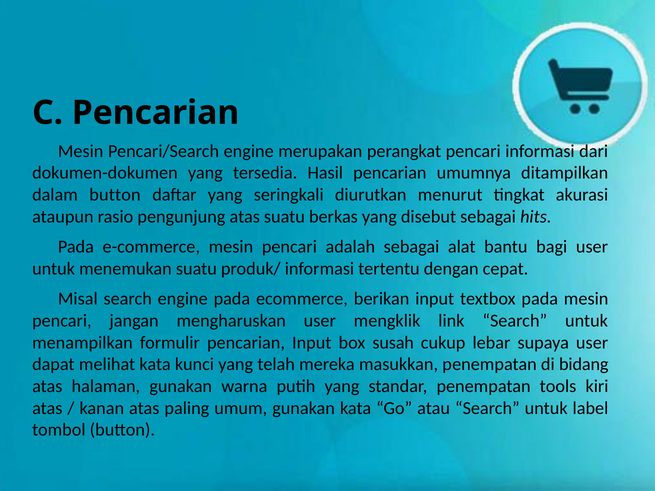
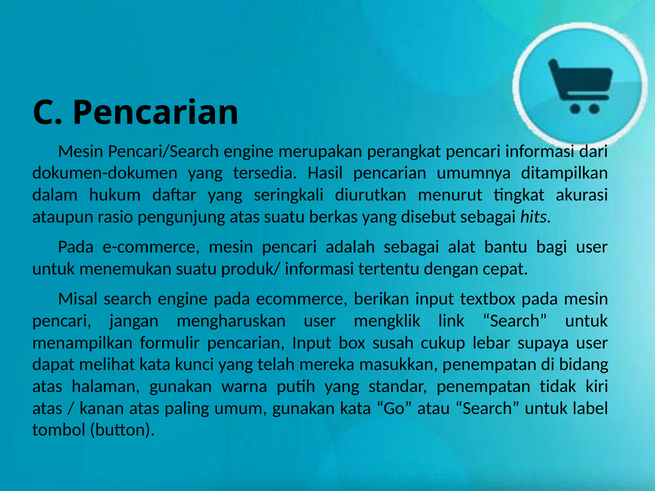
dalam button: button -> hukum
tools: tools -> tidak
